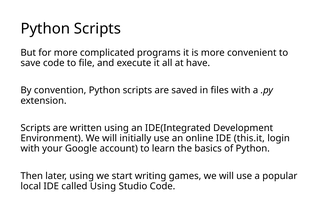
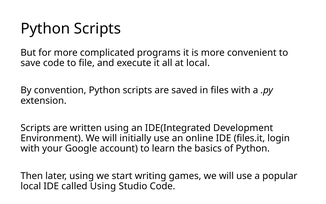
at have: have -> local
this.it: this.it -> files.it
